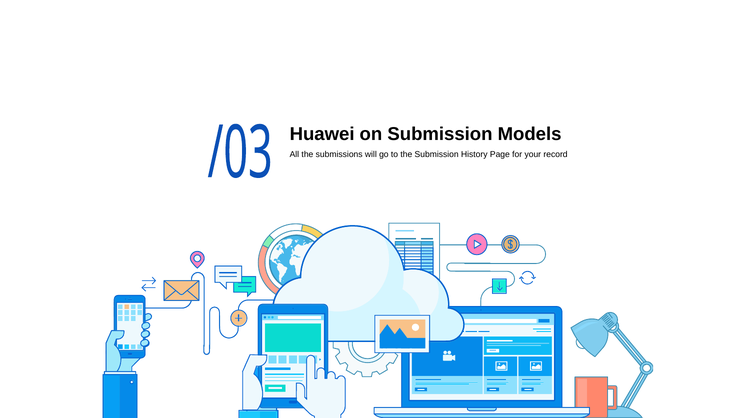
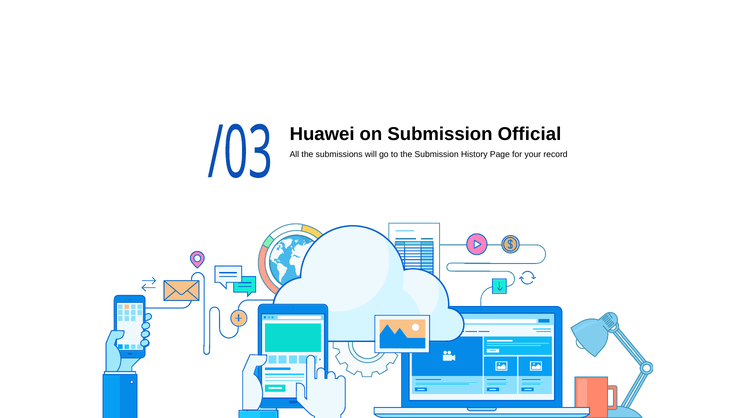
Models: Models -> Official
